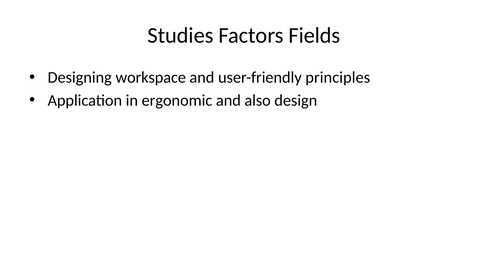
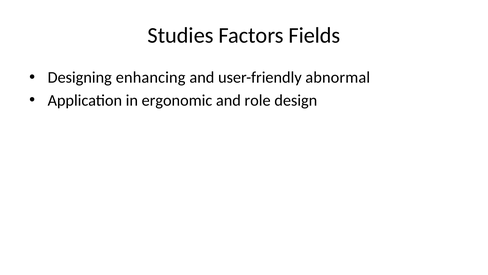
workspace: workspace -> enhancing
principles: principles -> abnormal
also: also -> role
